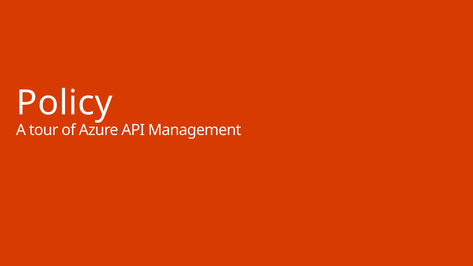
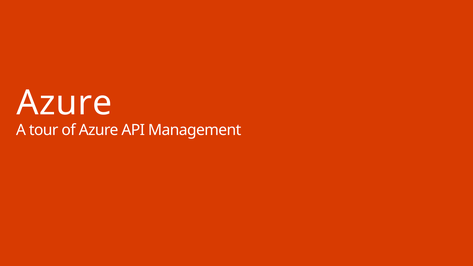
Policy at (64, 103): Policy -> Azure
